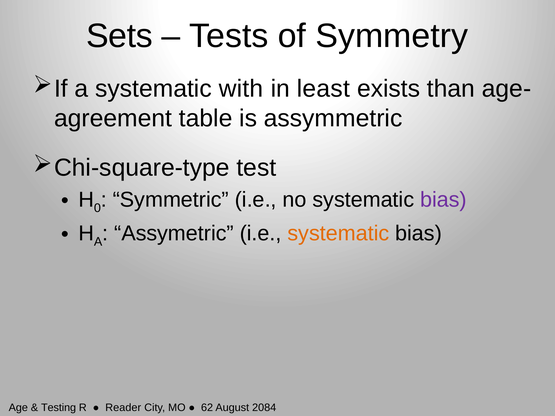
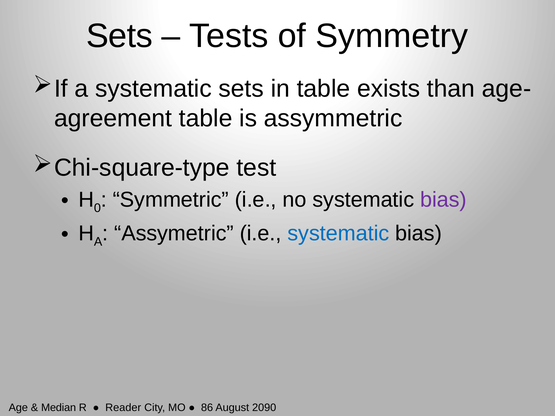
systematic with: with -> sets
in least: least -> table
systematic at (338, 234) colour: orange -> blue
Testing: Testing -> Median
62: 62 -> 86
2084: 2084 -> 2090
